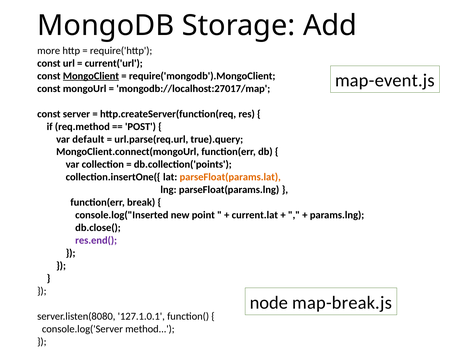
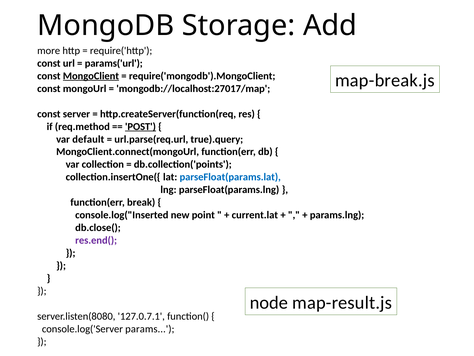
current('url: current('url -> params('url
map-event.js: map-event.js -> map-break.js
POST underline: none -> present
parseFloat(params.lat colour: orange -> blue
map-break.js: map-break.js -> map-result.js
127.1.0.1: 127.1.0.1 -> 127.0.7.1
method: method -> params
